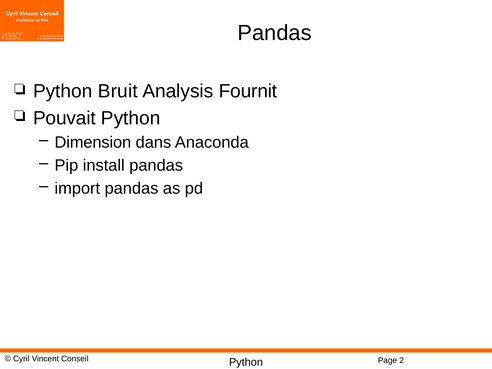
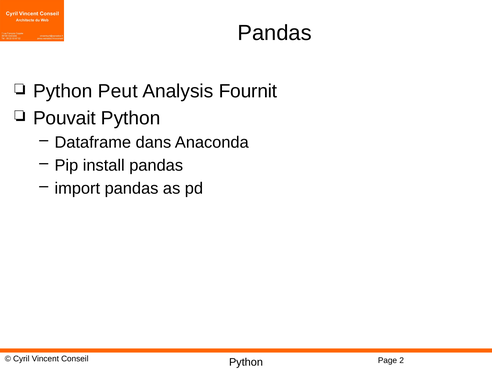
Bruit: Bruit -> Peut
Dimension: Dimension -> Dataframe
